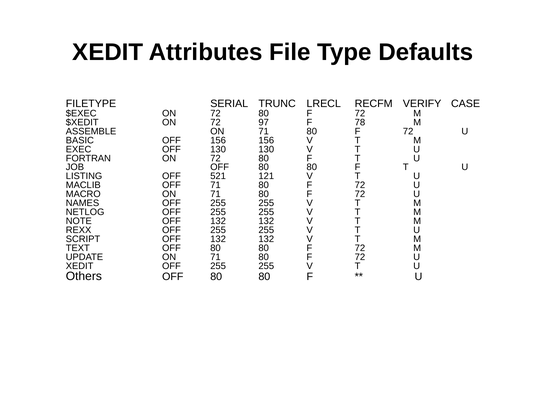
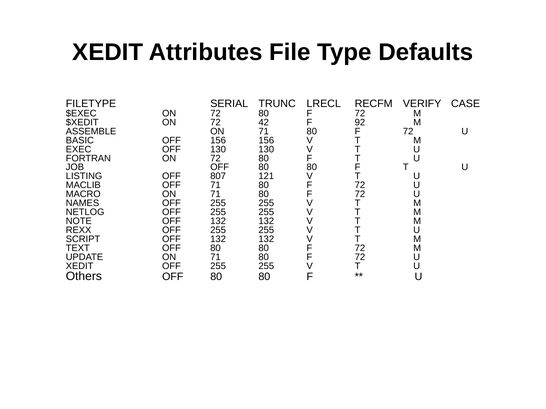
97: 97 -> 42
78: 78 -> 92
521: 521 -> 807
